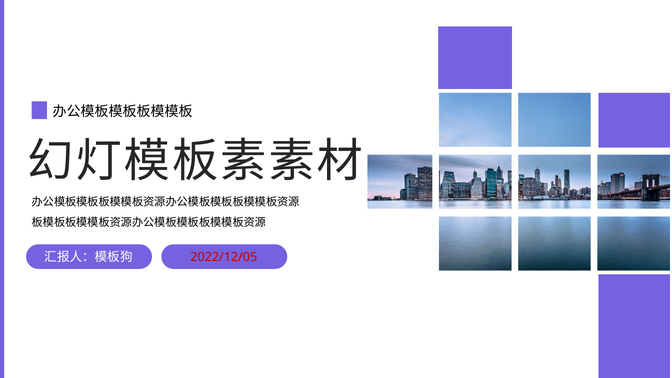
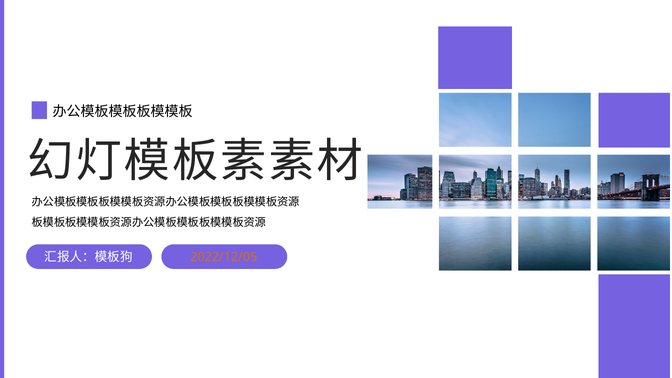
2022/12/05 colour: red -> orange
